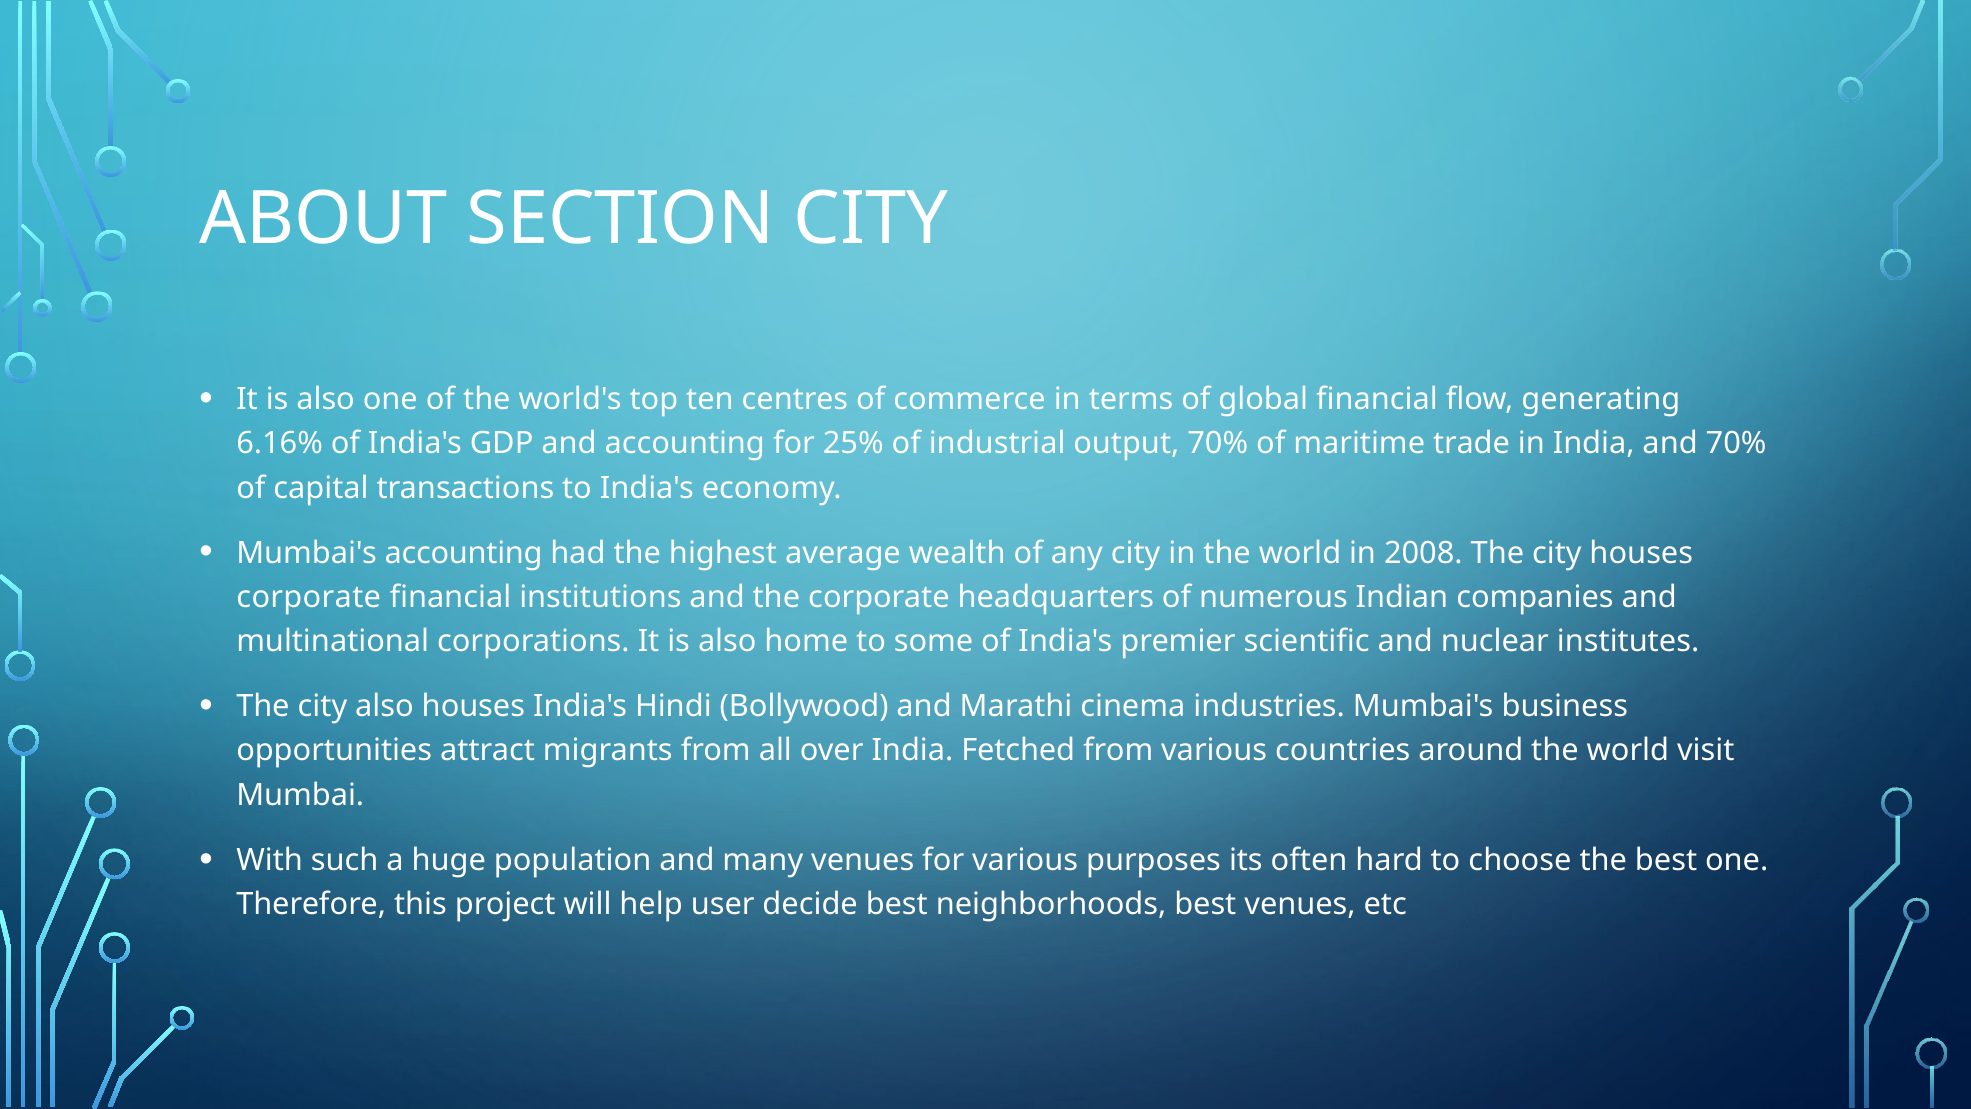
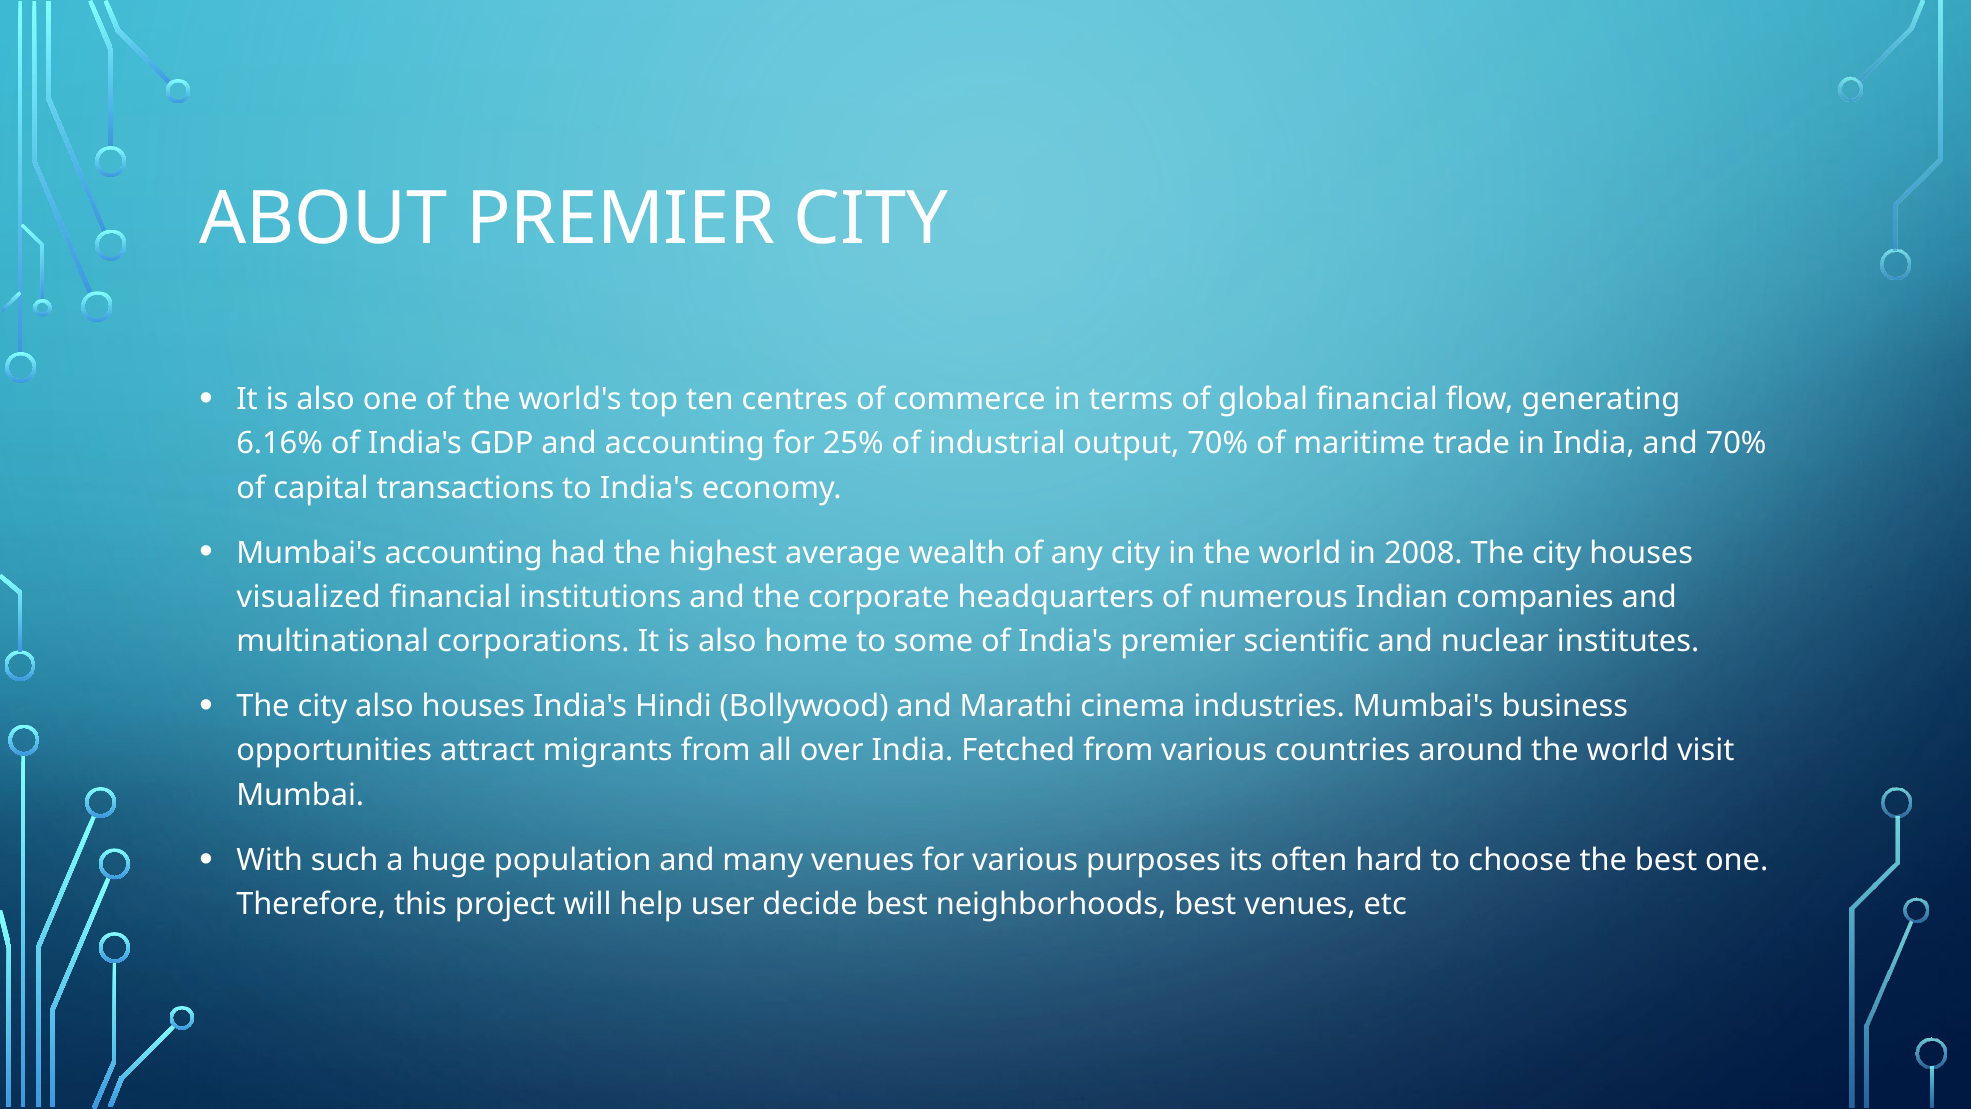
ABOUT SECTION: SECTION -> PREMIER
corporate at (309, 597): corporate -> visualized
